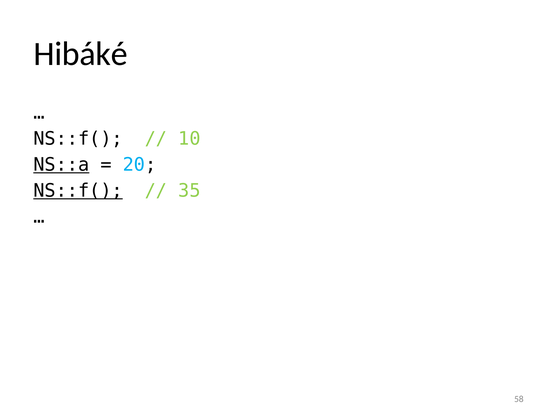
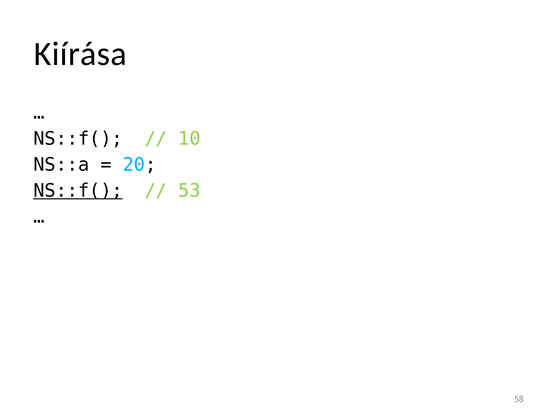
Hibáké: Hibáké -> Kiírása
NS::a underline: present -> none
35: 35 -> 53
